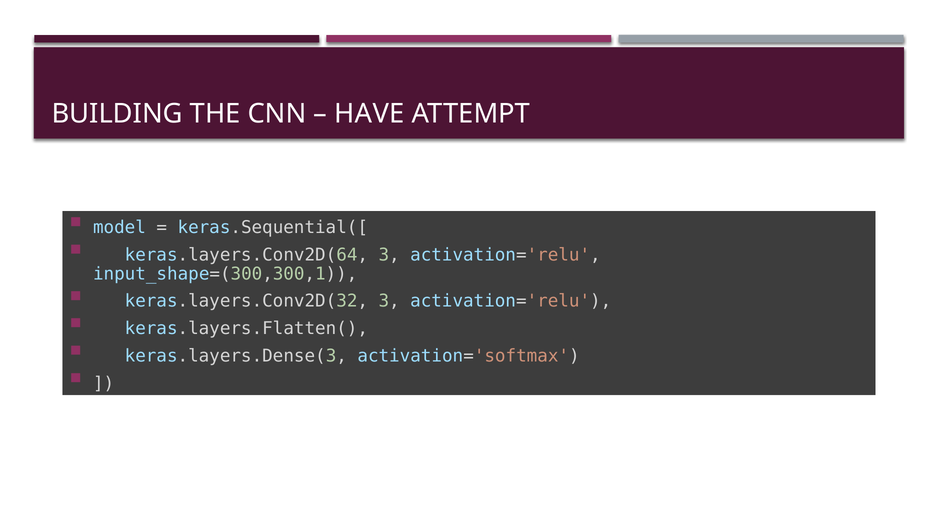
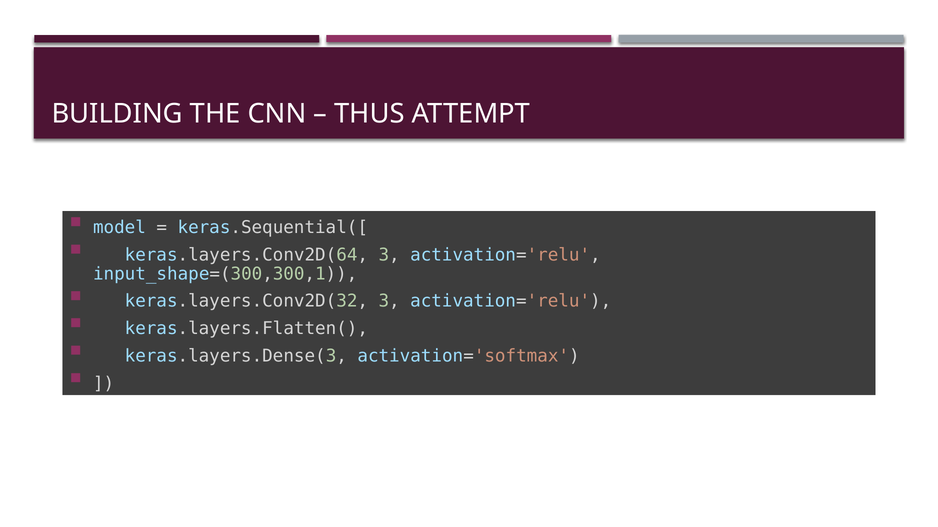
HAVE: HAVE -> THUS
